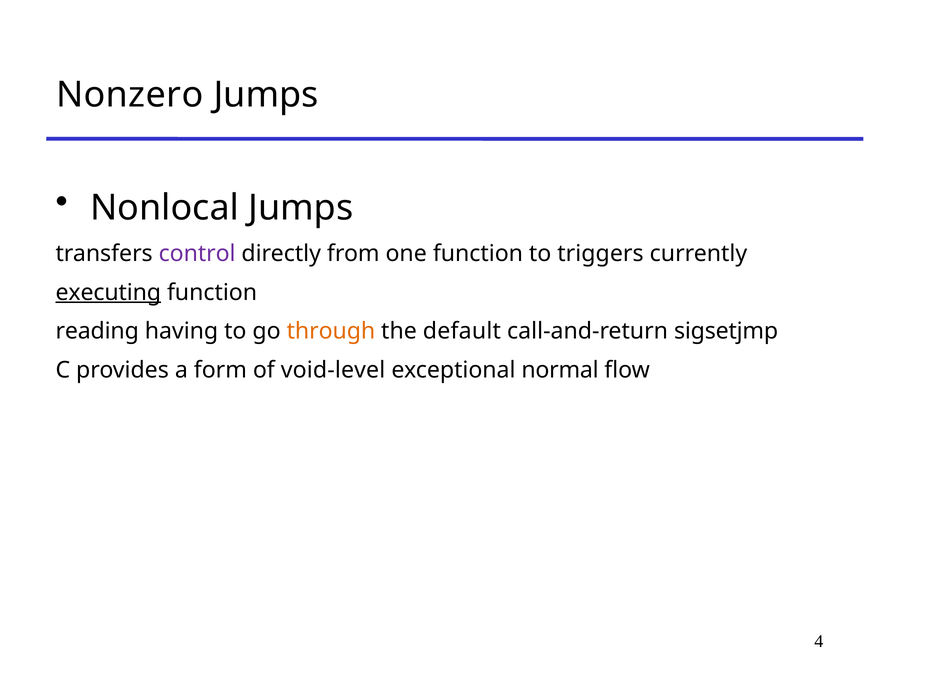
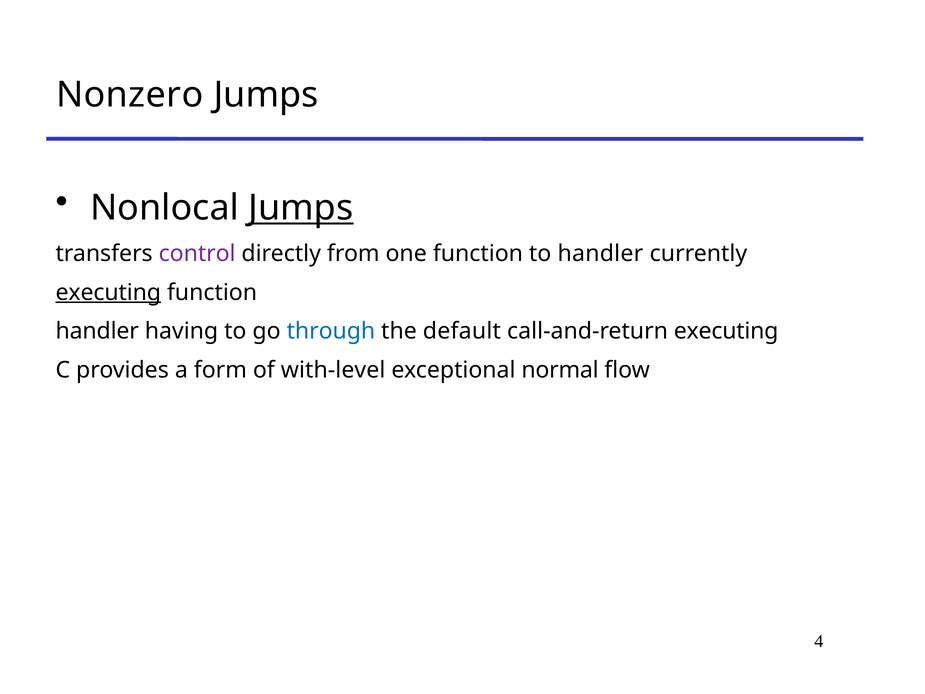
Jumps at (301, 208) underline: none -> present
to triggers: triggers -> handler
reading at (97, 331): reading -> handler
through colour: orange -> blue
call-and-return sigsetjmp: sigsetjmp -> executing
void-level: void-level -> with-level
